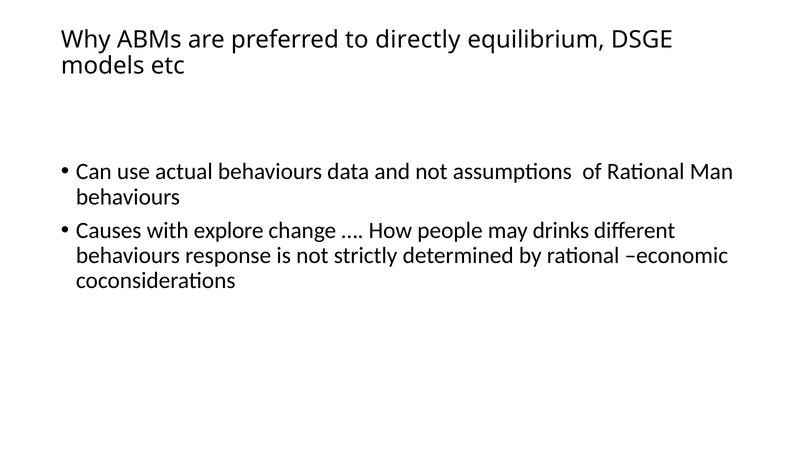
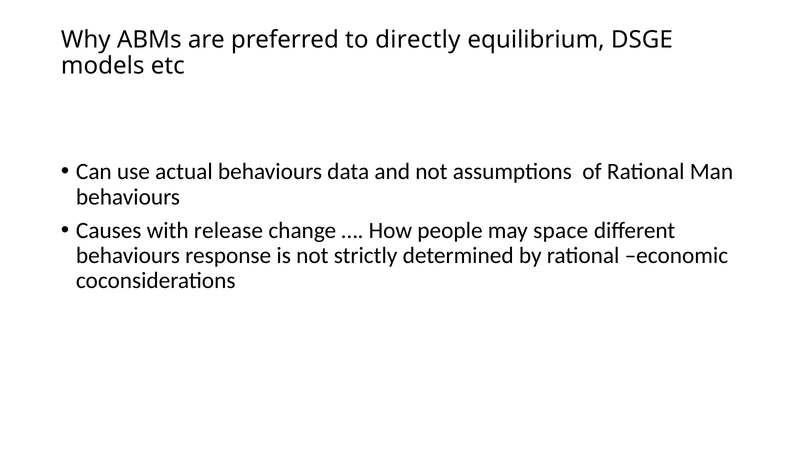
explore: explore -> release
drinks: drinks -> space
